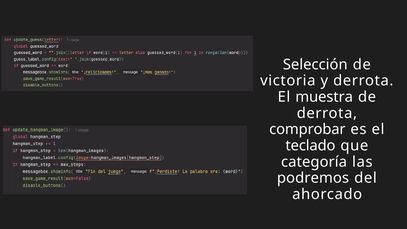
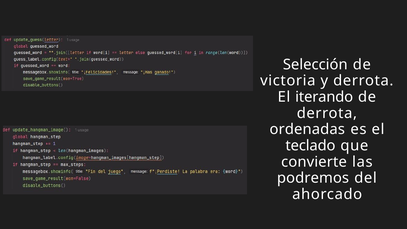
muestra: muestra -> iterando
comprobar: comprobar -> ordenadas
categoría: categoría -> convierte
